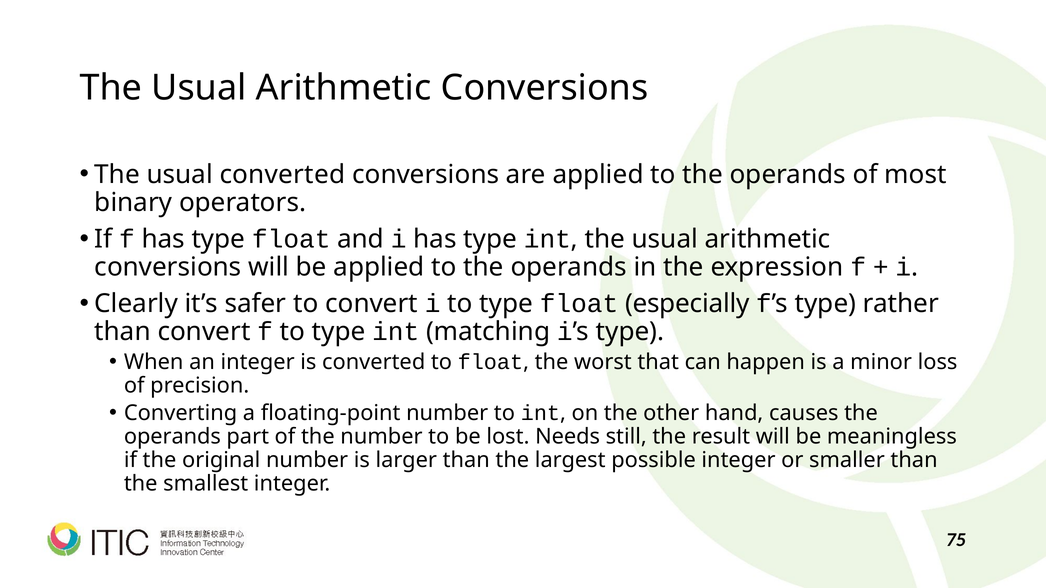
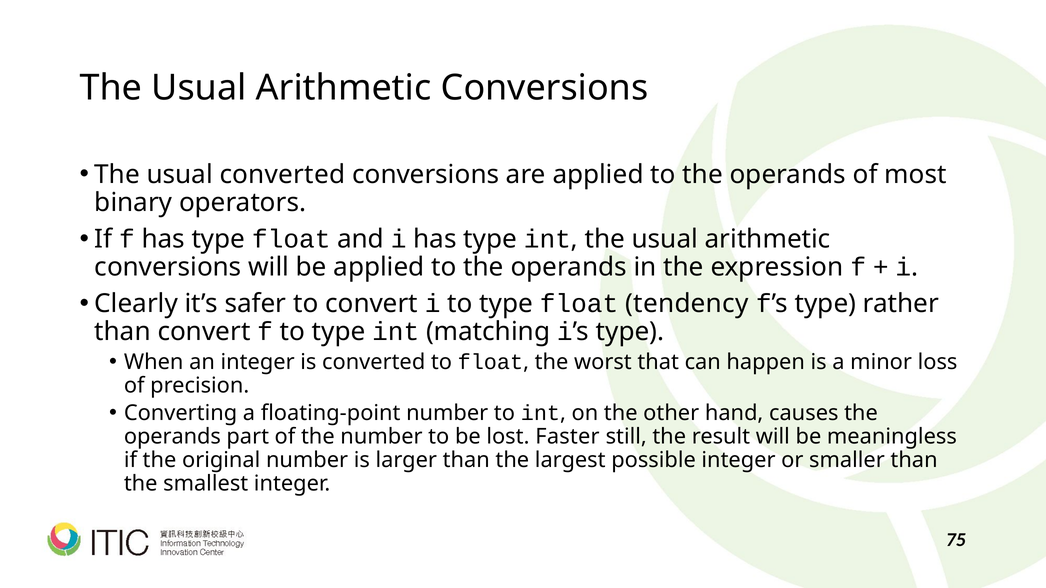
especially: especially -> tendency
Needs: Needs -> Faster
